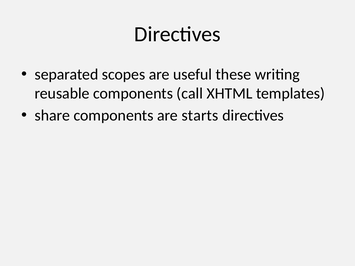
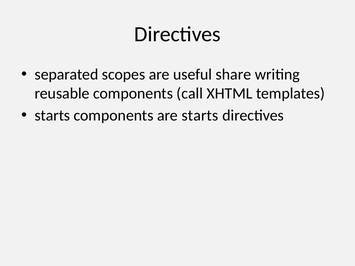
these: these -> share
share at (52, 116): share -> starts
